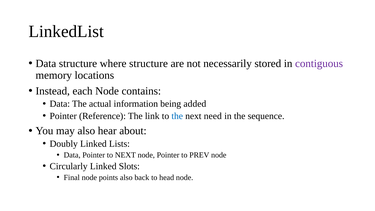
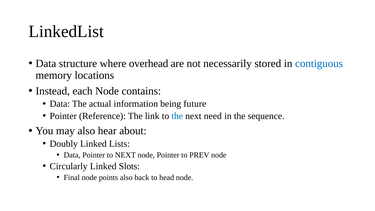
where structure: structure -> overhead
contiguous colour: purple -> blue
added: added -> future
